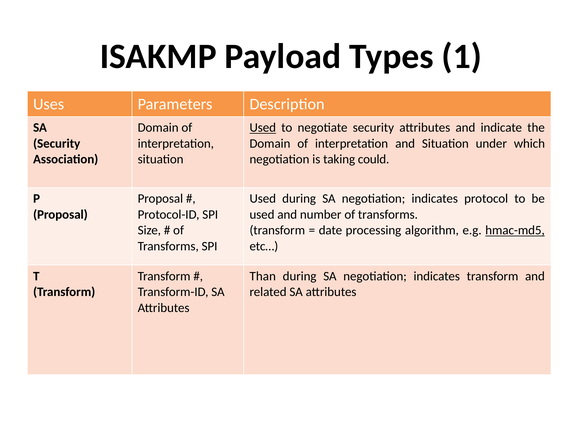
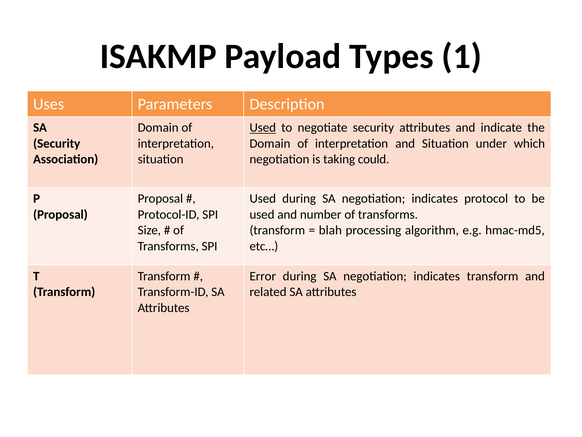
date: date -> blah
hmac-md5 underline: present -> none
Than: Than -> Error
